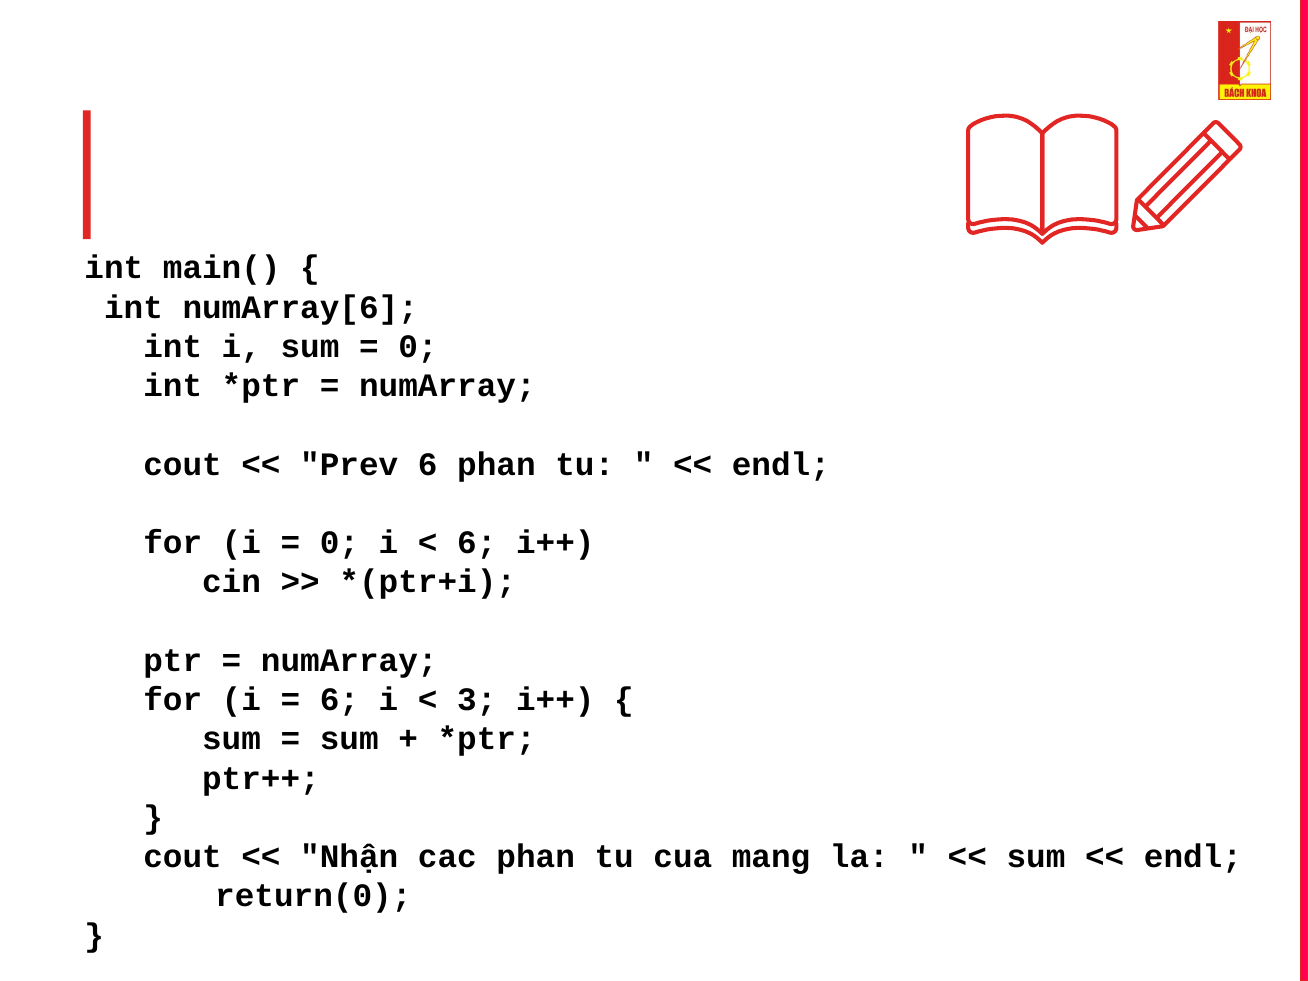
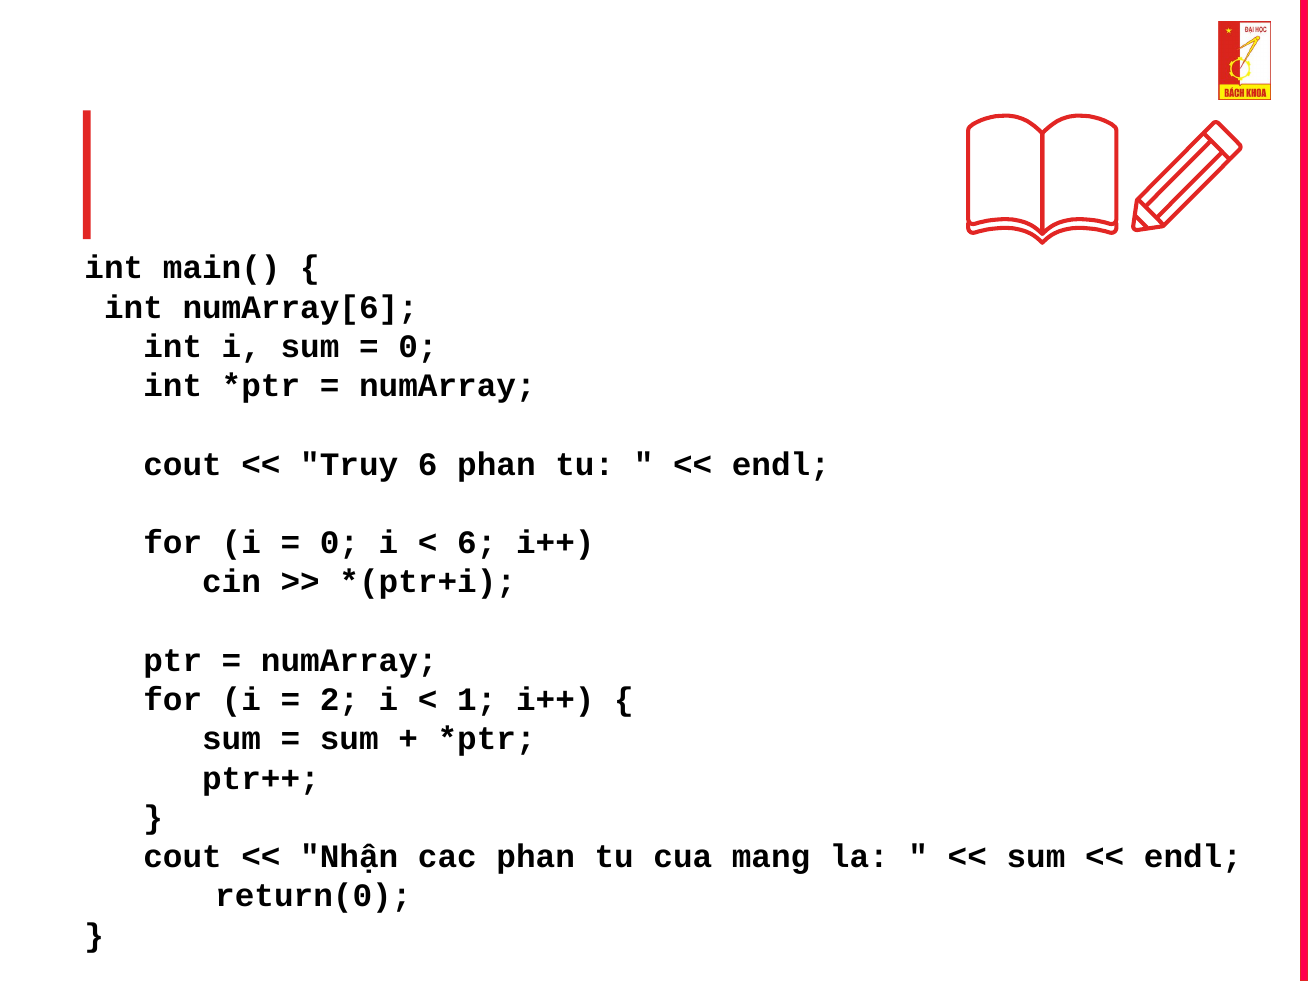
Prev: Prev -> Truy
6 at (339, 700): 6 -> 2
3: 3 -> 1
